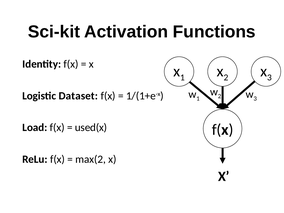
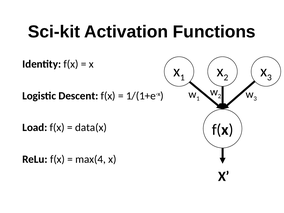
Dataset: Dataset -> Descent
used(x: used(x -> data(x
max(2: max(2 -> max(4
